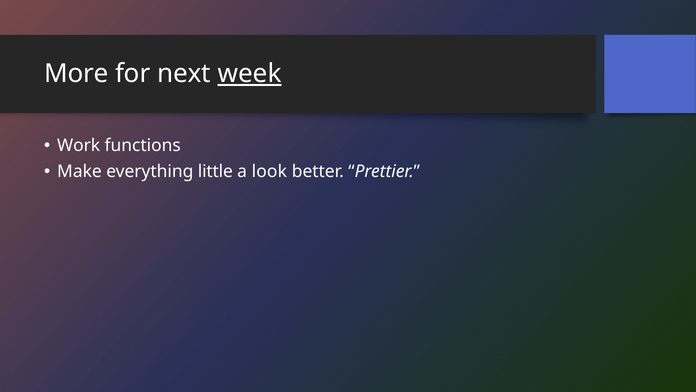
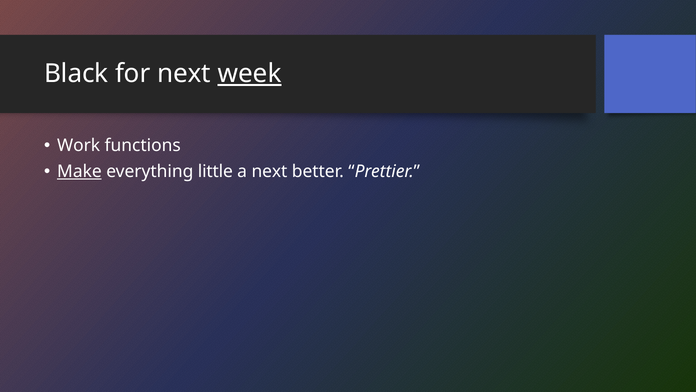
More: More -> Black
Make underline: none -> present
a look: look -> next
